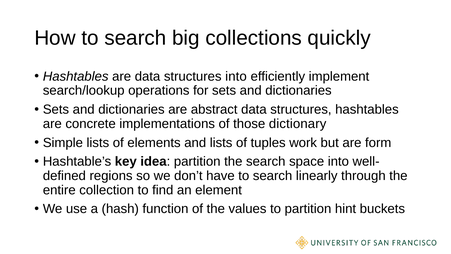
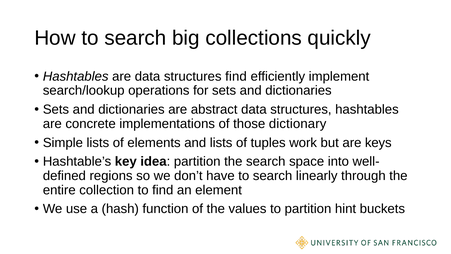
structures into: into -> find
form: form -> keys
